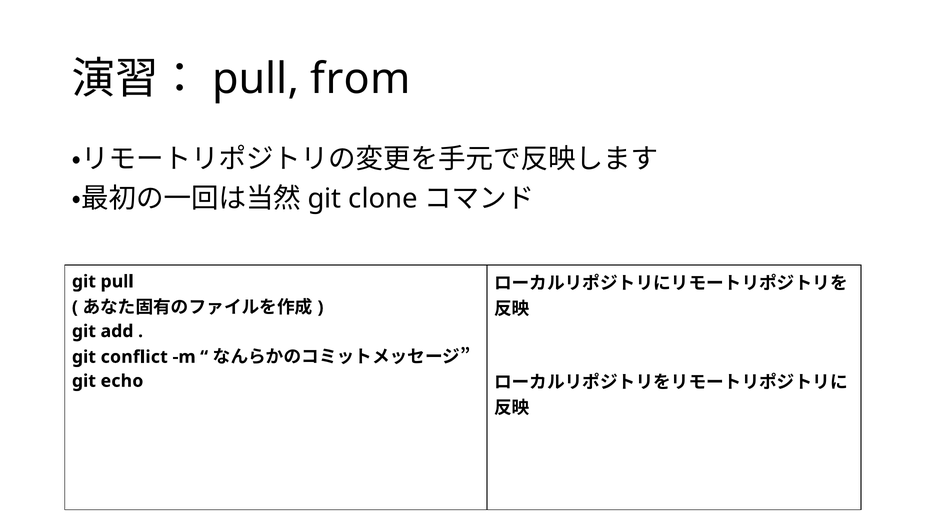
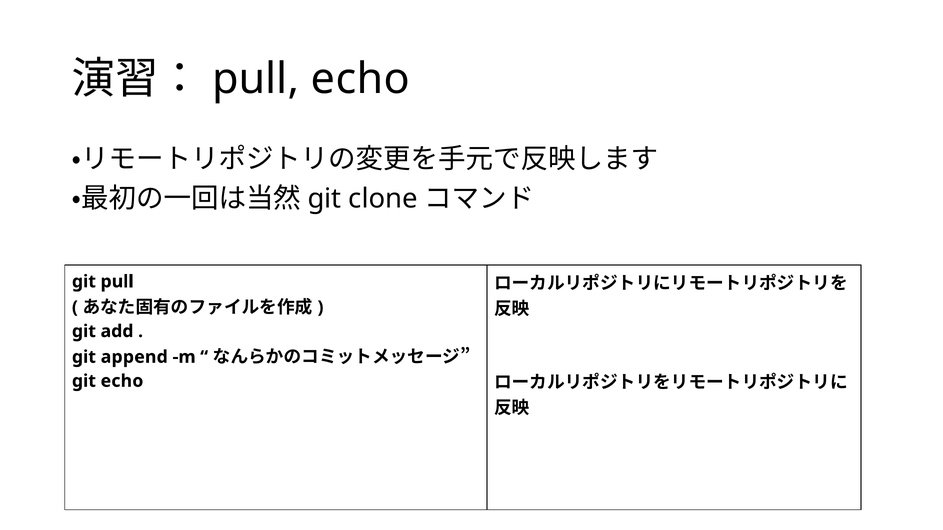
pull from: from -> echo
conflict: conflict -> append
